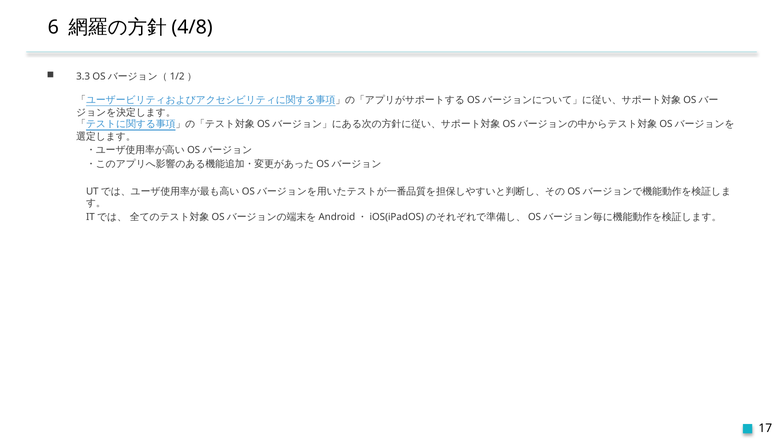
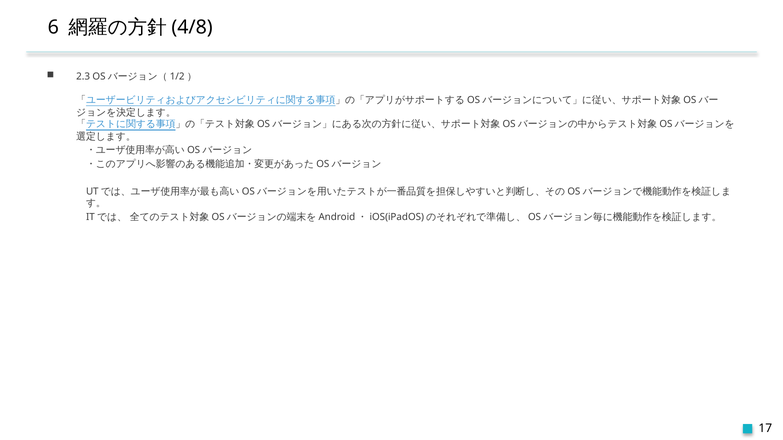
3.3: 3.3 -> 2.3
